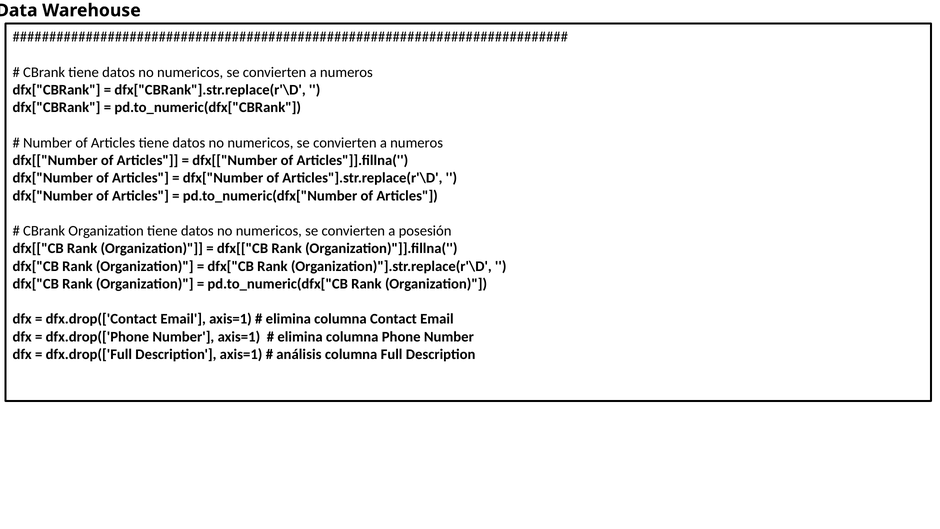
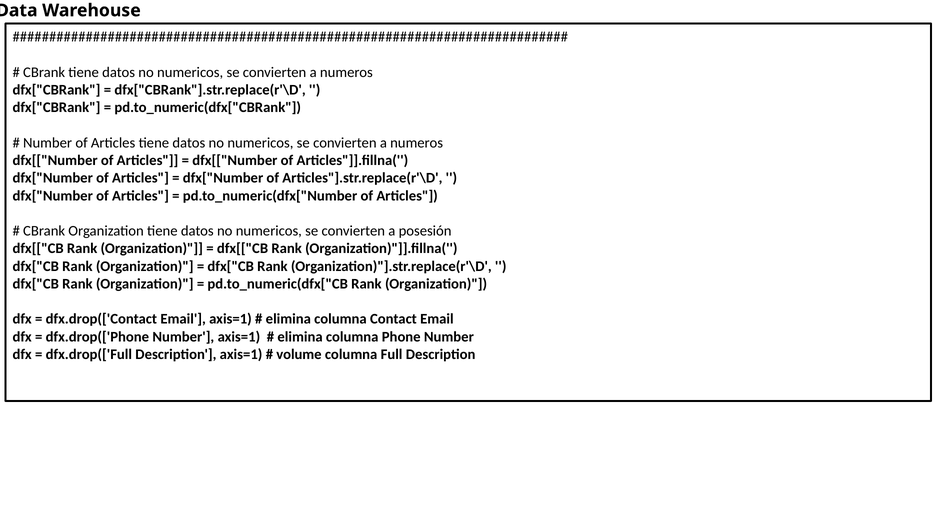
análisis: análisis -> volume
